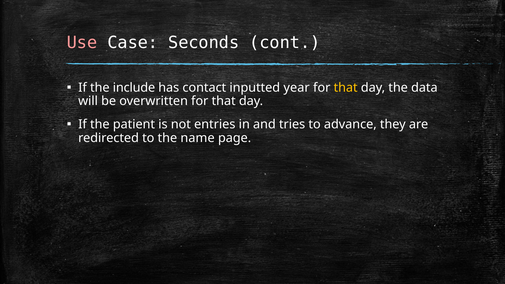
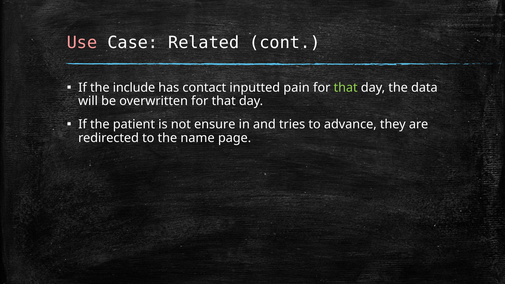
Seconds: Seconds -> Related
year: year -> pain
that at (346, 88) colour: yellow -> light green
entries: entries -> ensure
